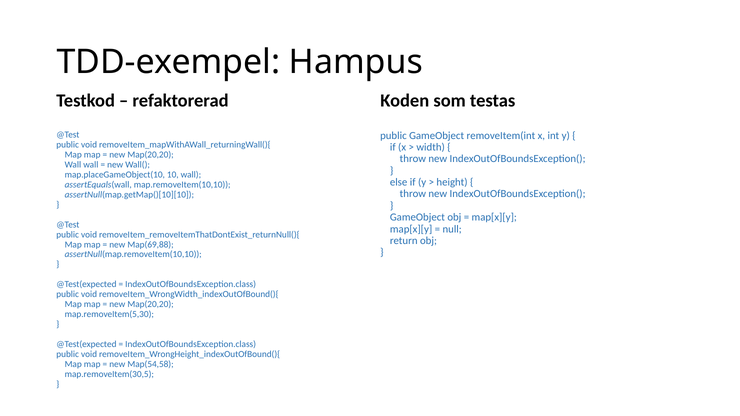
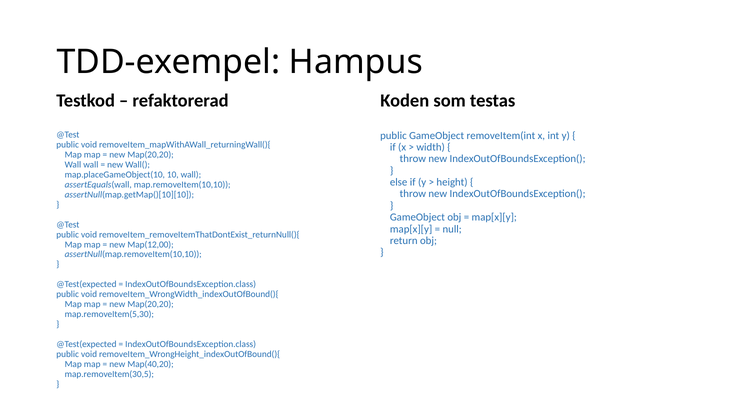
Map(69,88: Map(69,88 -> Map(12,00
Map(54,58: Map(54,58 -> Map(40,20
